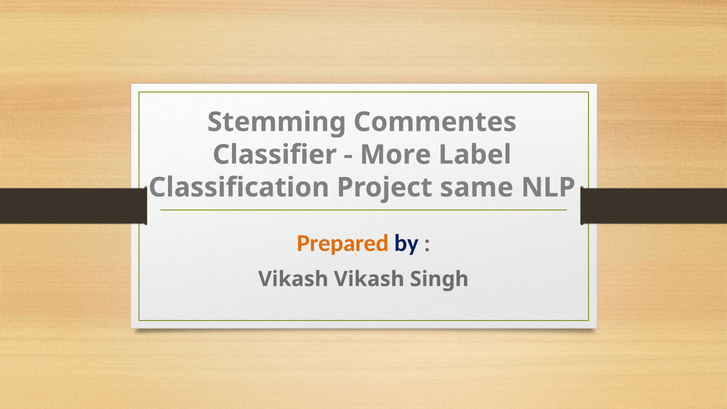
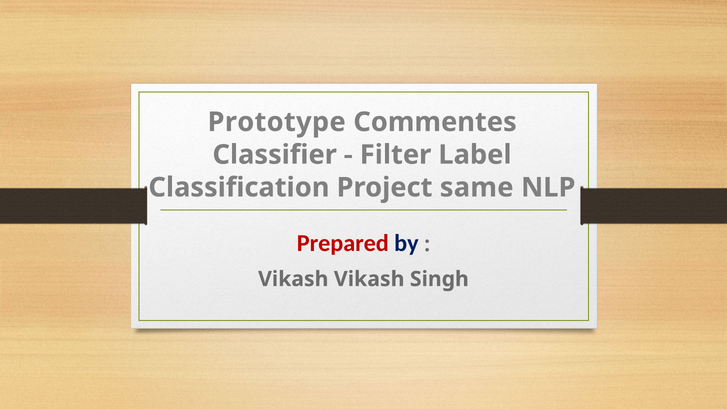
Stemming: Stemming -> Prototype
More: More -> Filter
Prepared colour: orange -> red
